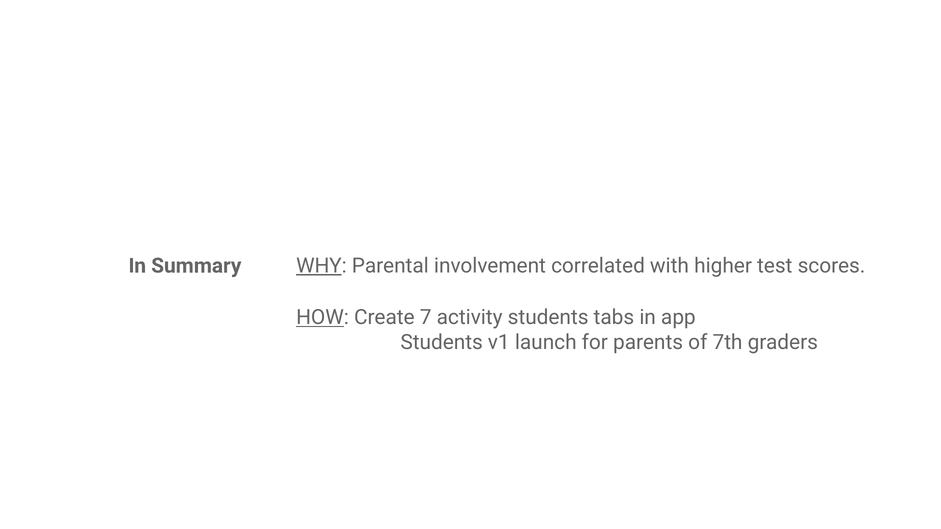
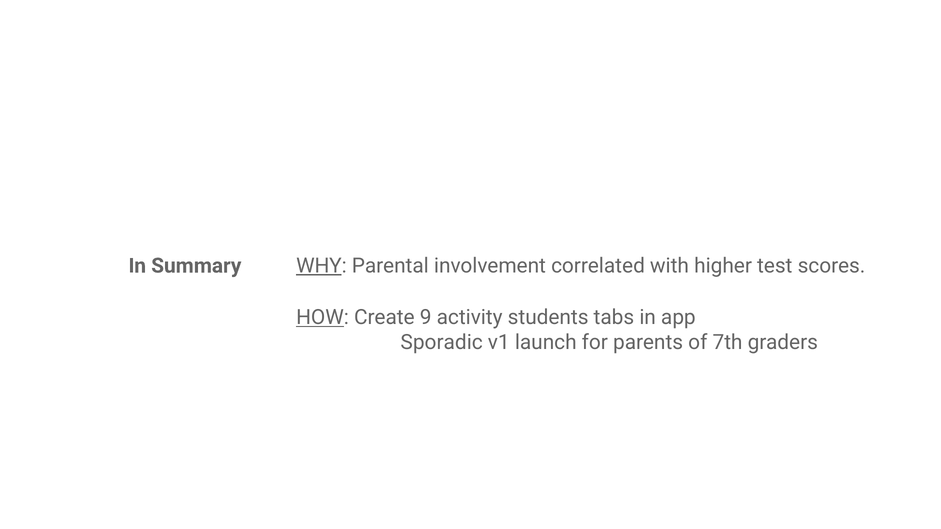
7: 7 -> 9
Students at (442, 343): Students -> Sporadic
